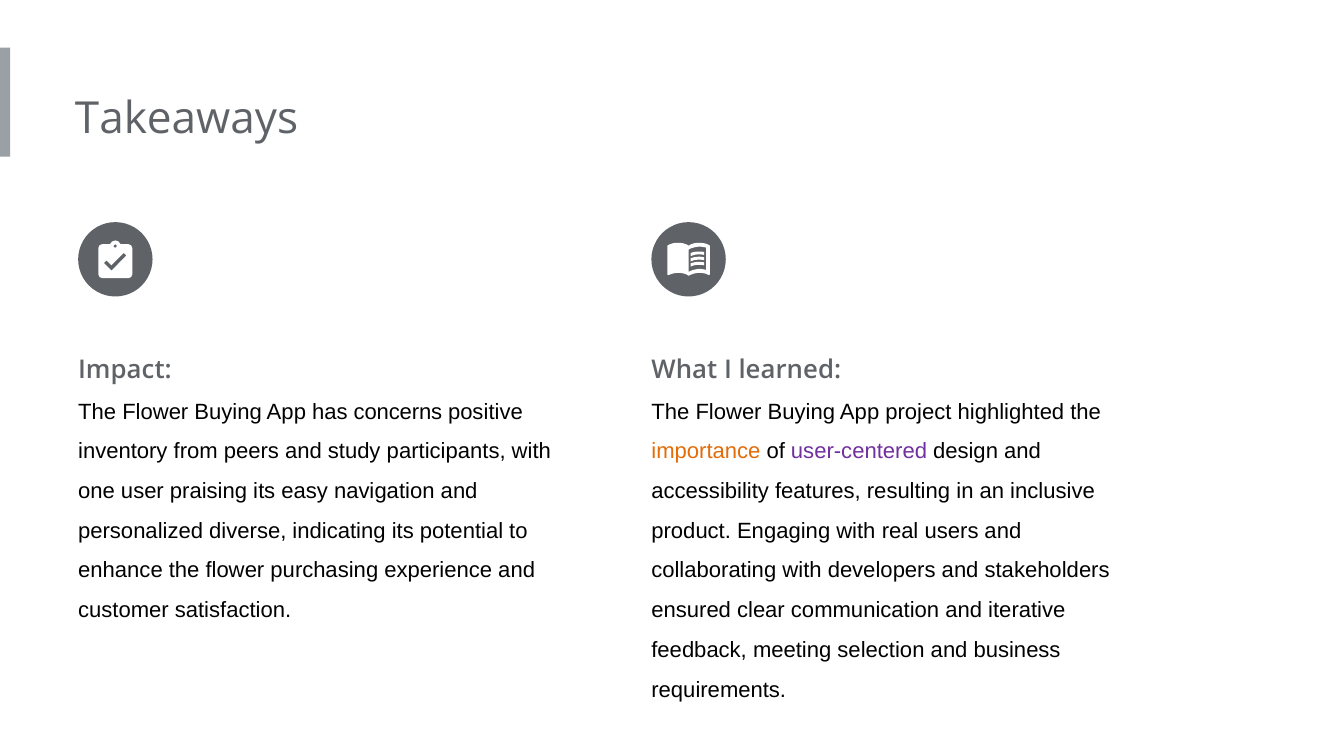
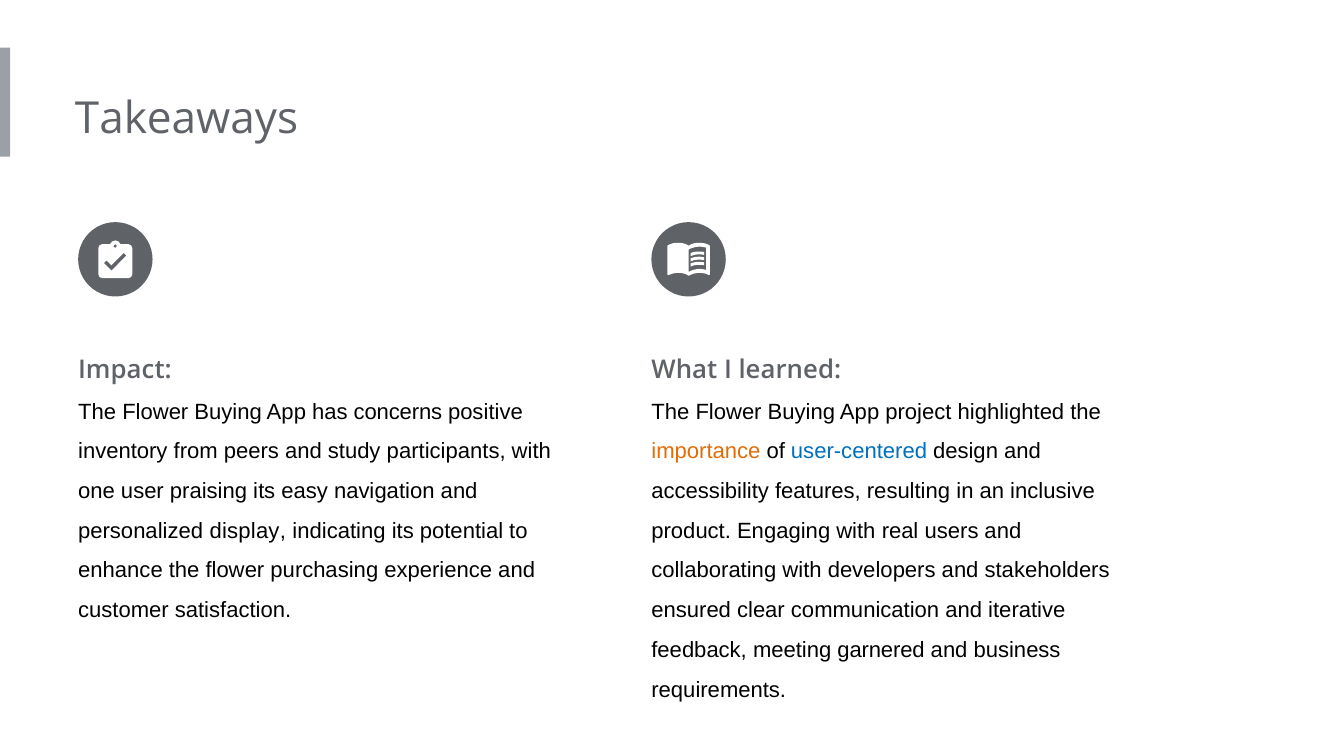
user-centered colour: purple -> blue
diverse: diverse -> display
selection: selection -> garnered
